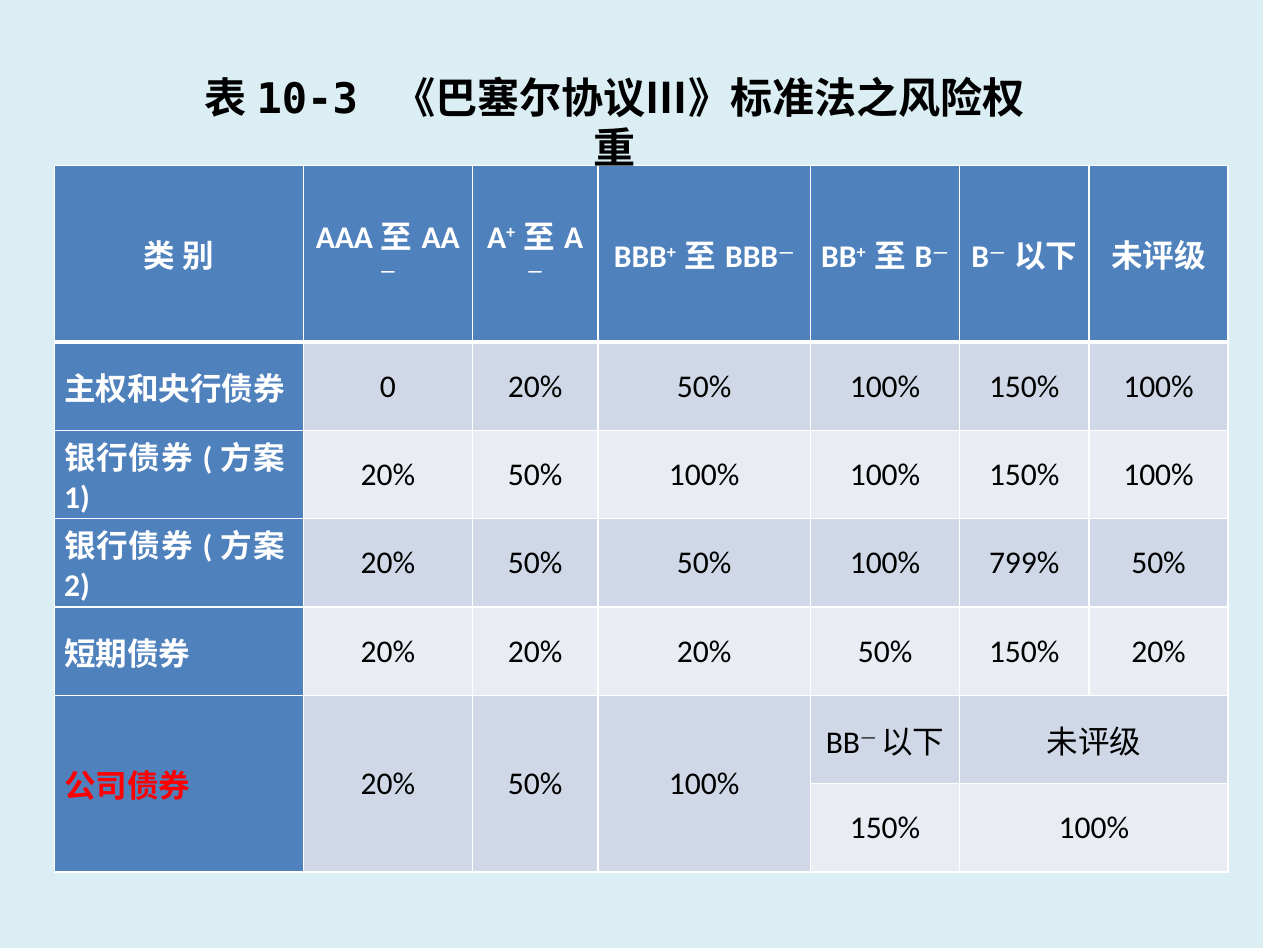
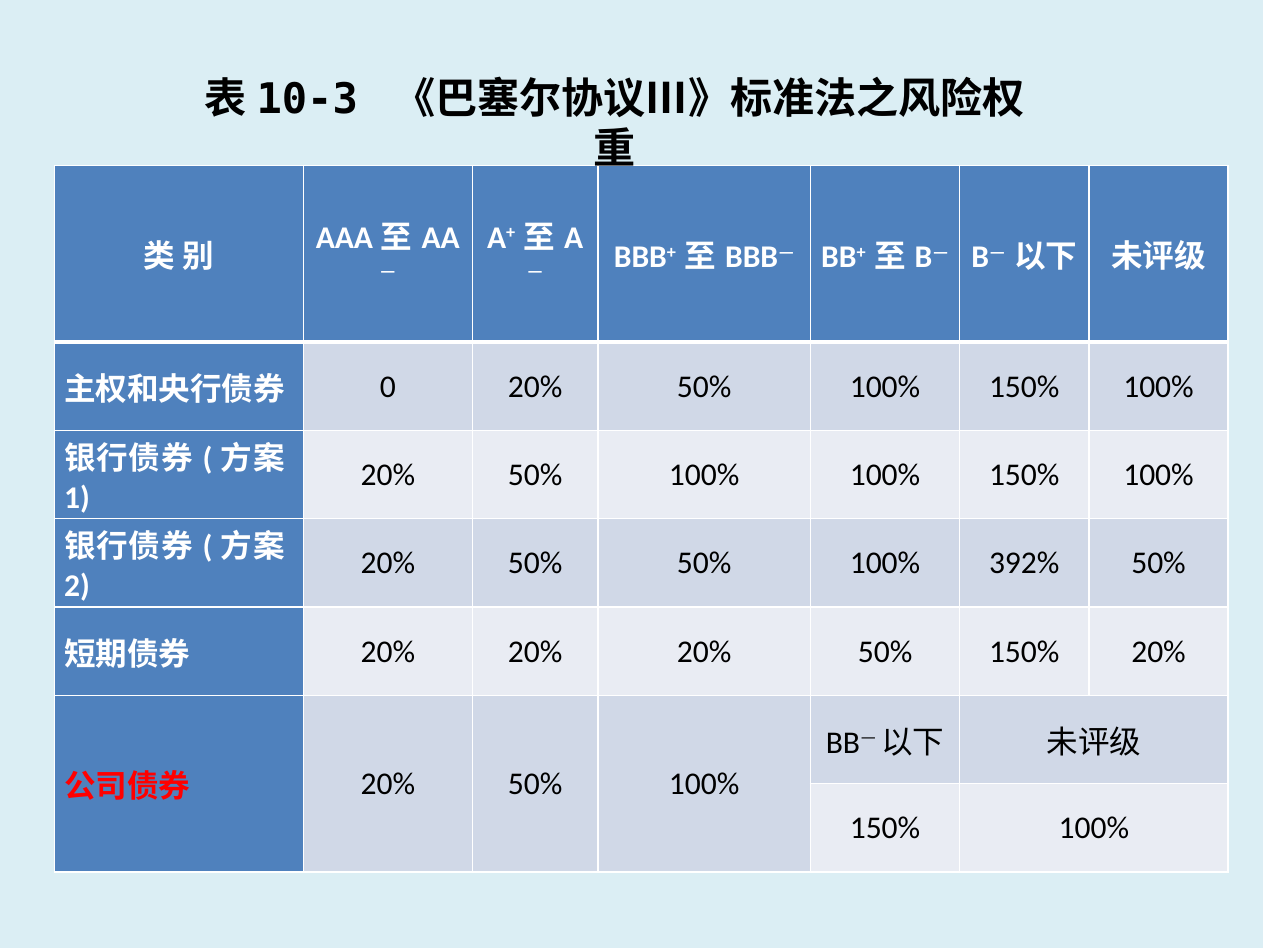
799%: 799% -> 392%
